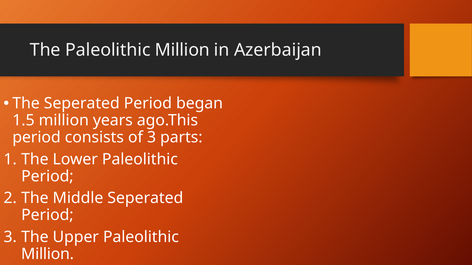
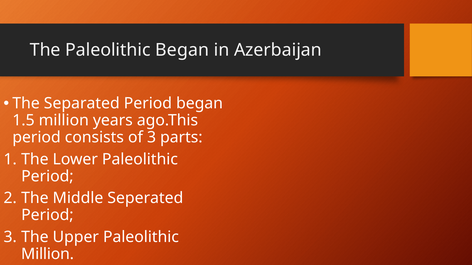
The Paleolithic Million: Million -> Began
The Seperated: Seperated -> Separated
